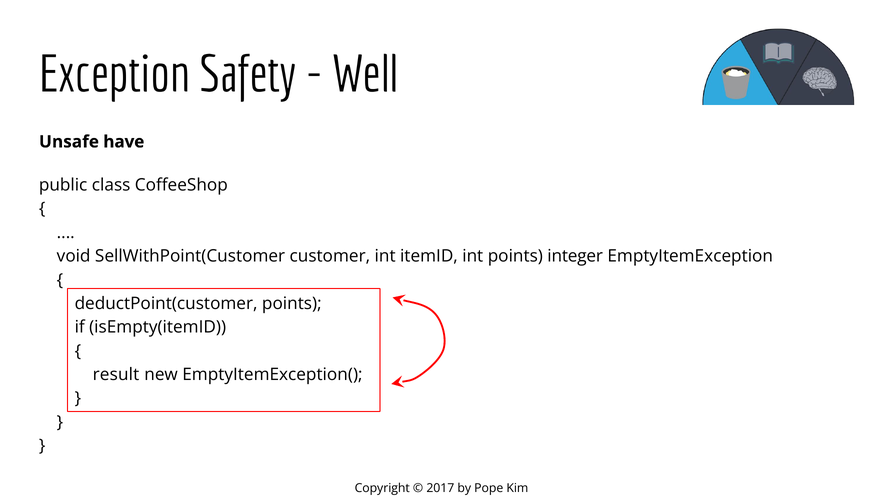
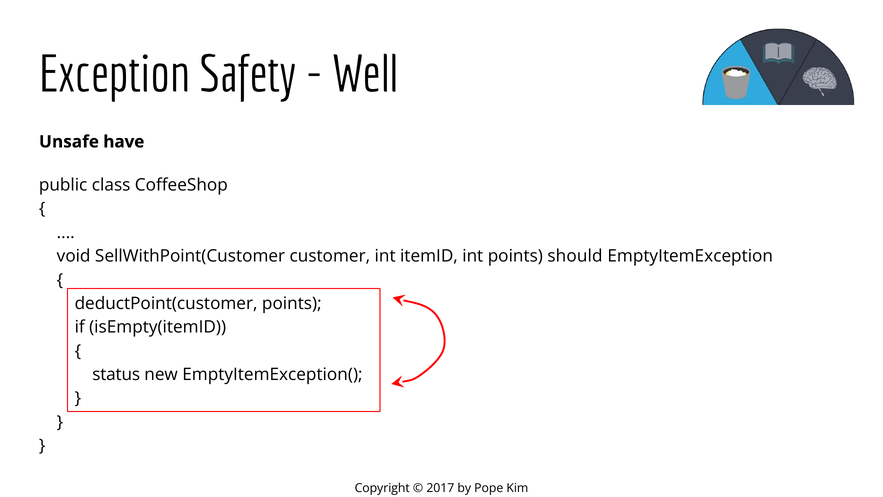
integer: integer -> should
result: result -> status
